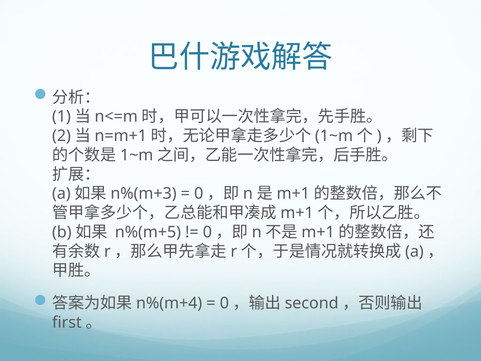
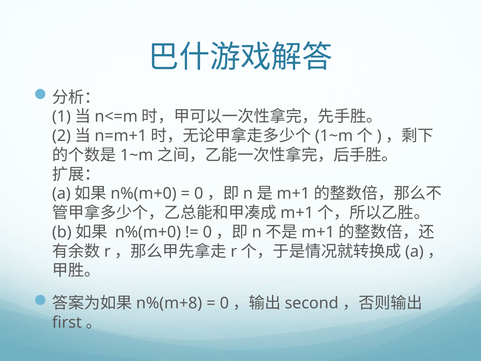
n%(m+3 at (143, 194): n%(m+3 -> n%(m+0
n%(m+5 at (148, 232): n%(m+5 -> n%(m+0
n%(m+4: n%(m+4 -> n%(m+8
